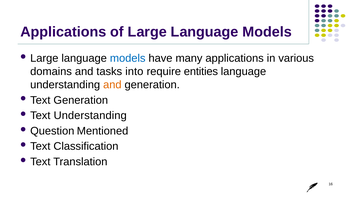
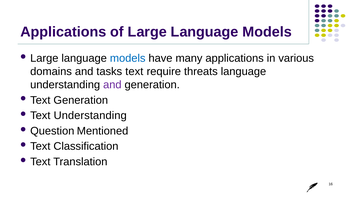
tasks into: into -> text
entities: entities -> threats
and at (112, 85) colour: orange -> purple
